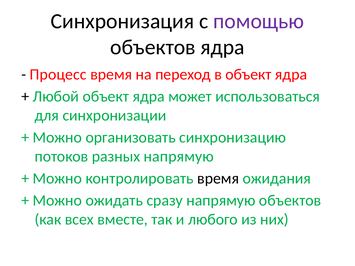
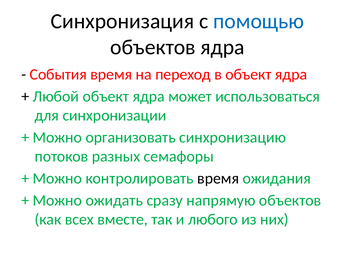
помощью colour: purple -> blue
Процесс: Процесс -> События
разных напрямую: напрямую -> семафоры
